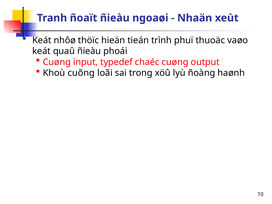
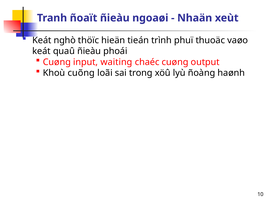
nhôø: nhôø -> nghò
typedef: typedef -> waiting
